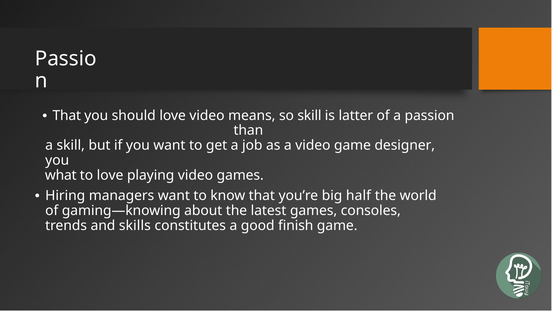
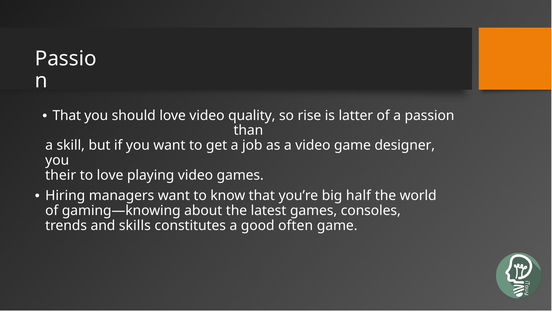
means: means -> quality
so skill: skill -> rise
what: what -> their
finish: finish -> often
